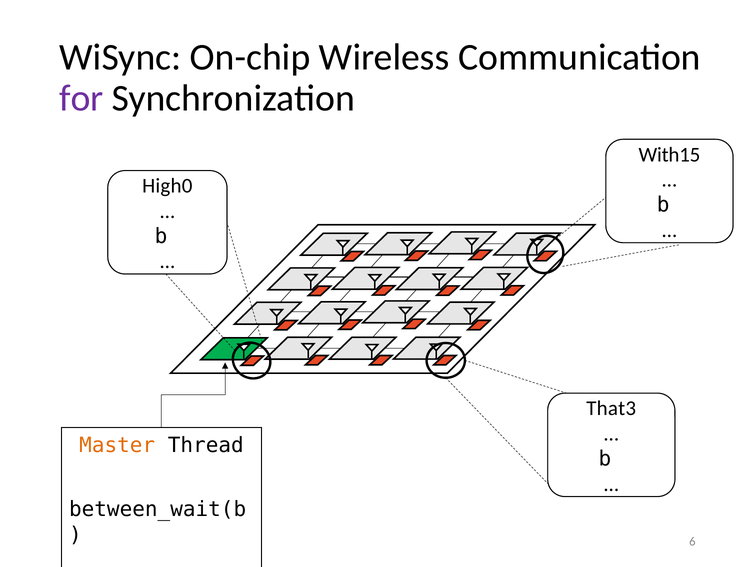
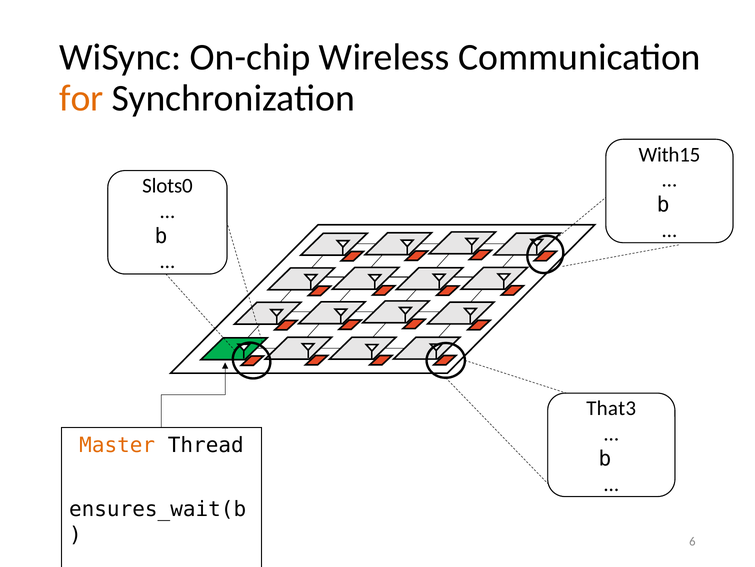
for colour: purple -> orange
High0: High0 -> Slots0
between_wait(b: between_wait(b -> ensures_wait(b
